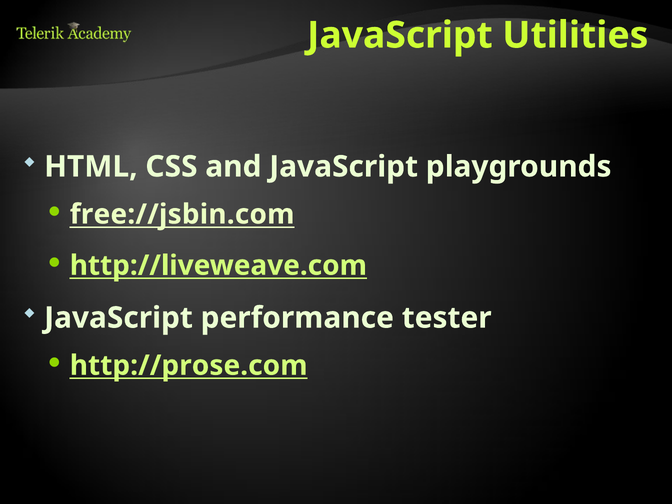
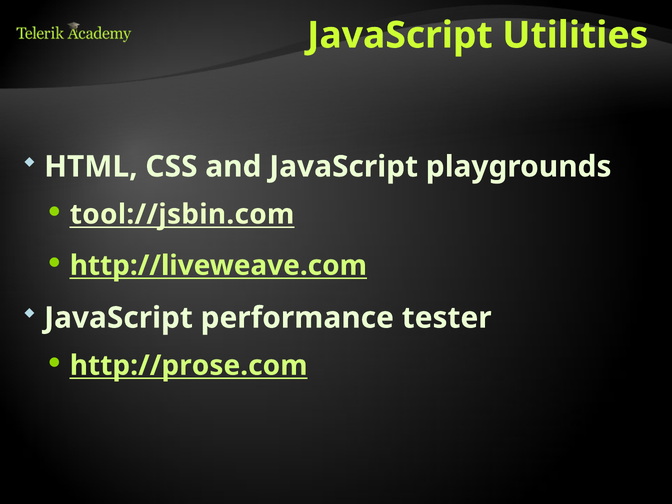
free://jsbin.com: free://jsbin.com -> tool://jsbin.com
